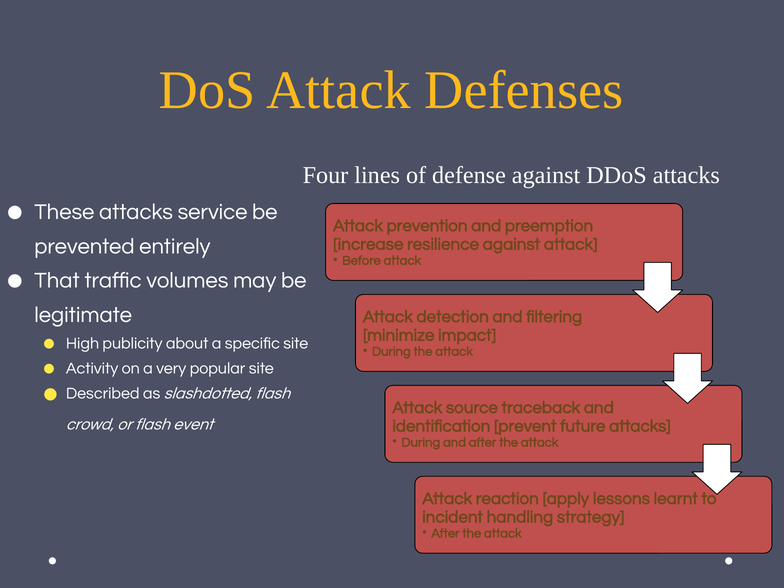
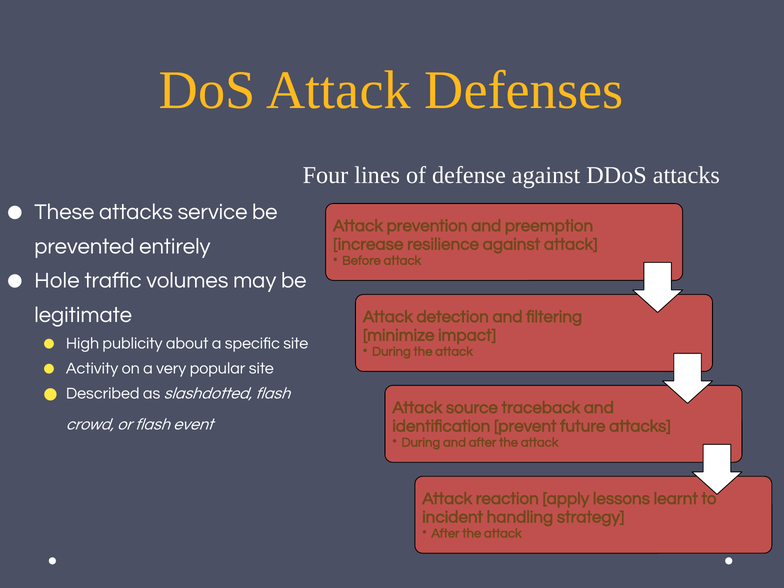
That: That -> Hole
